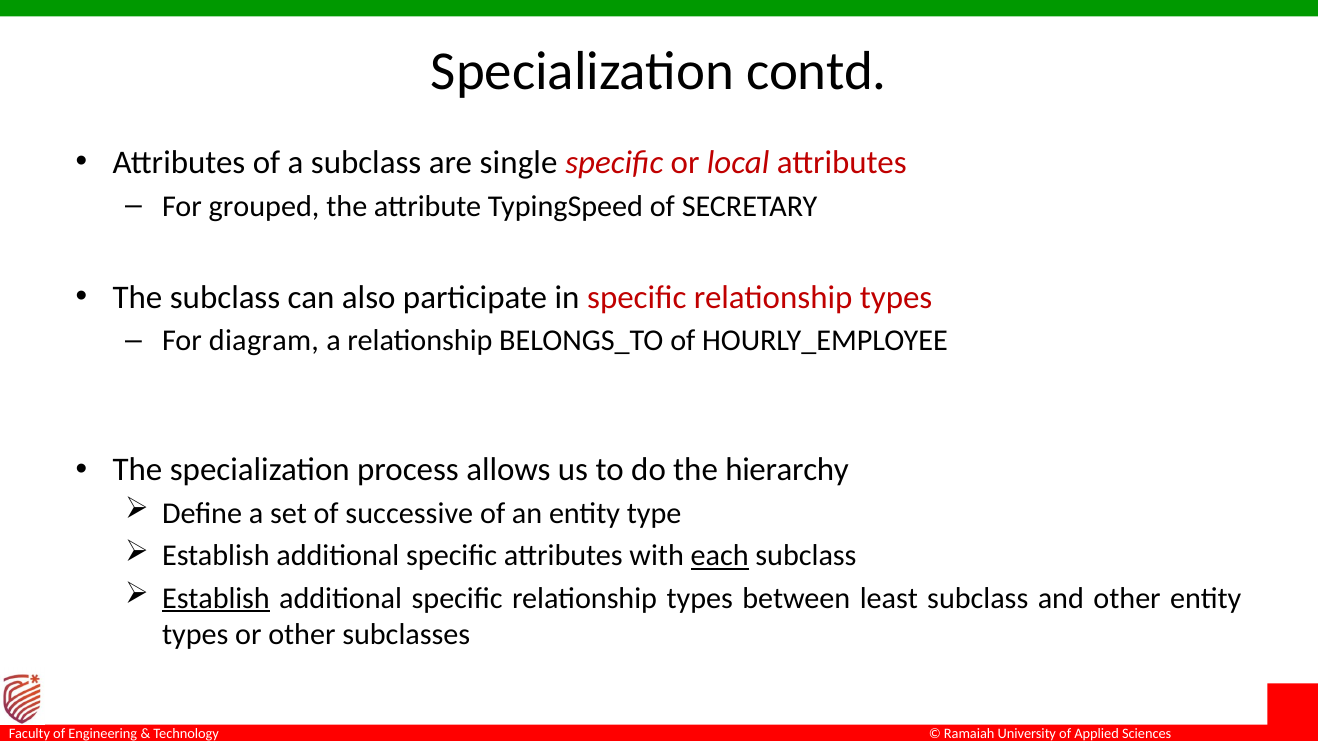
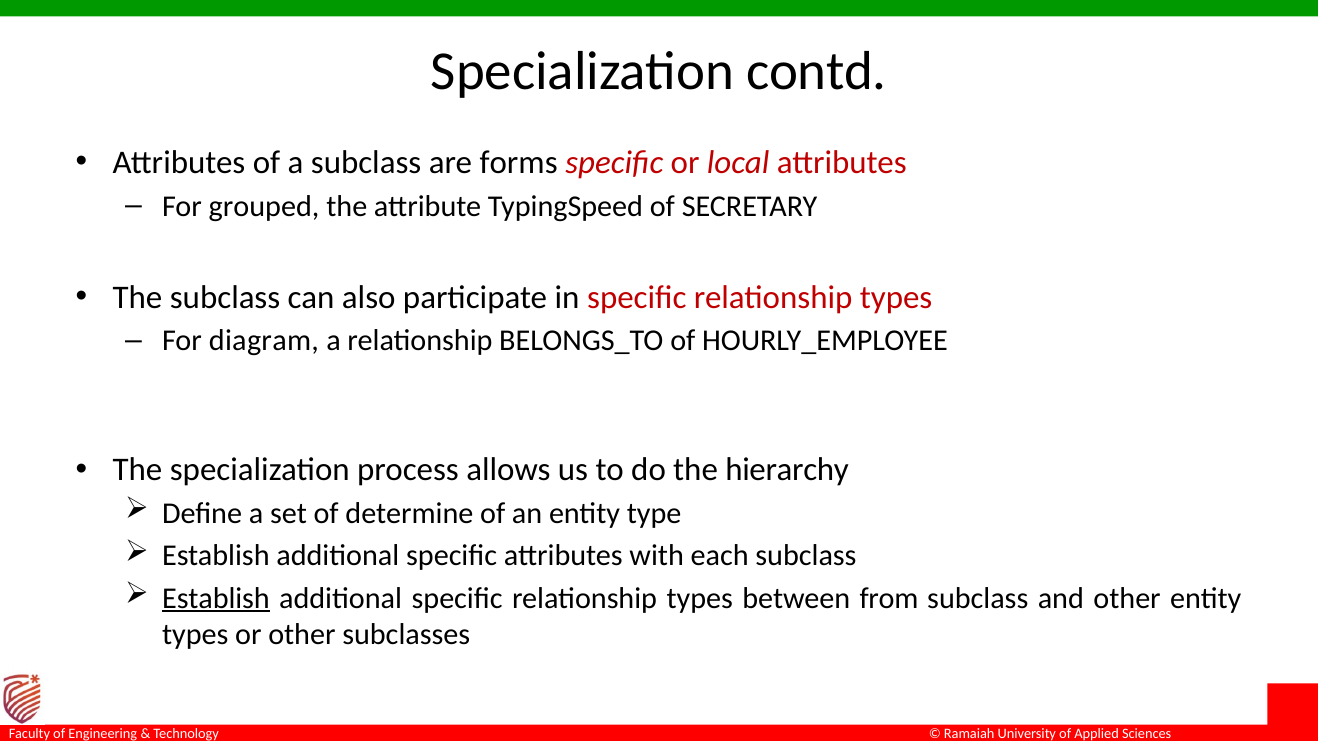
single: single -> forms
successive: successive -> determine
each underline: present -> none
least: least -> from
